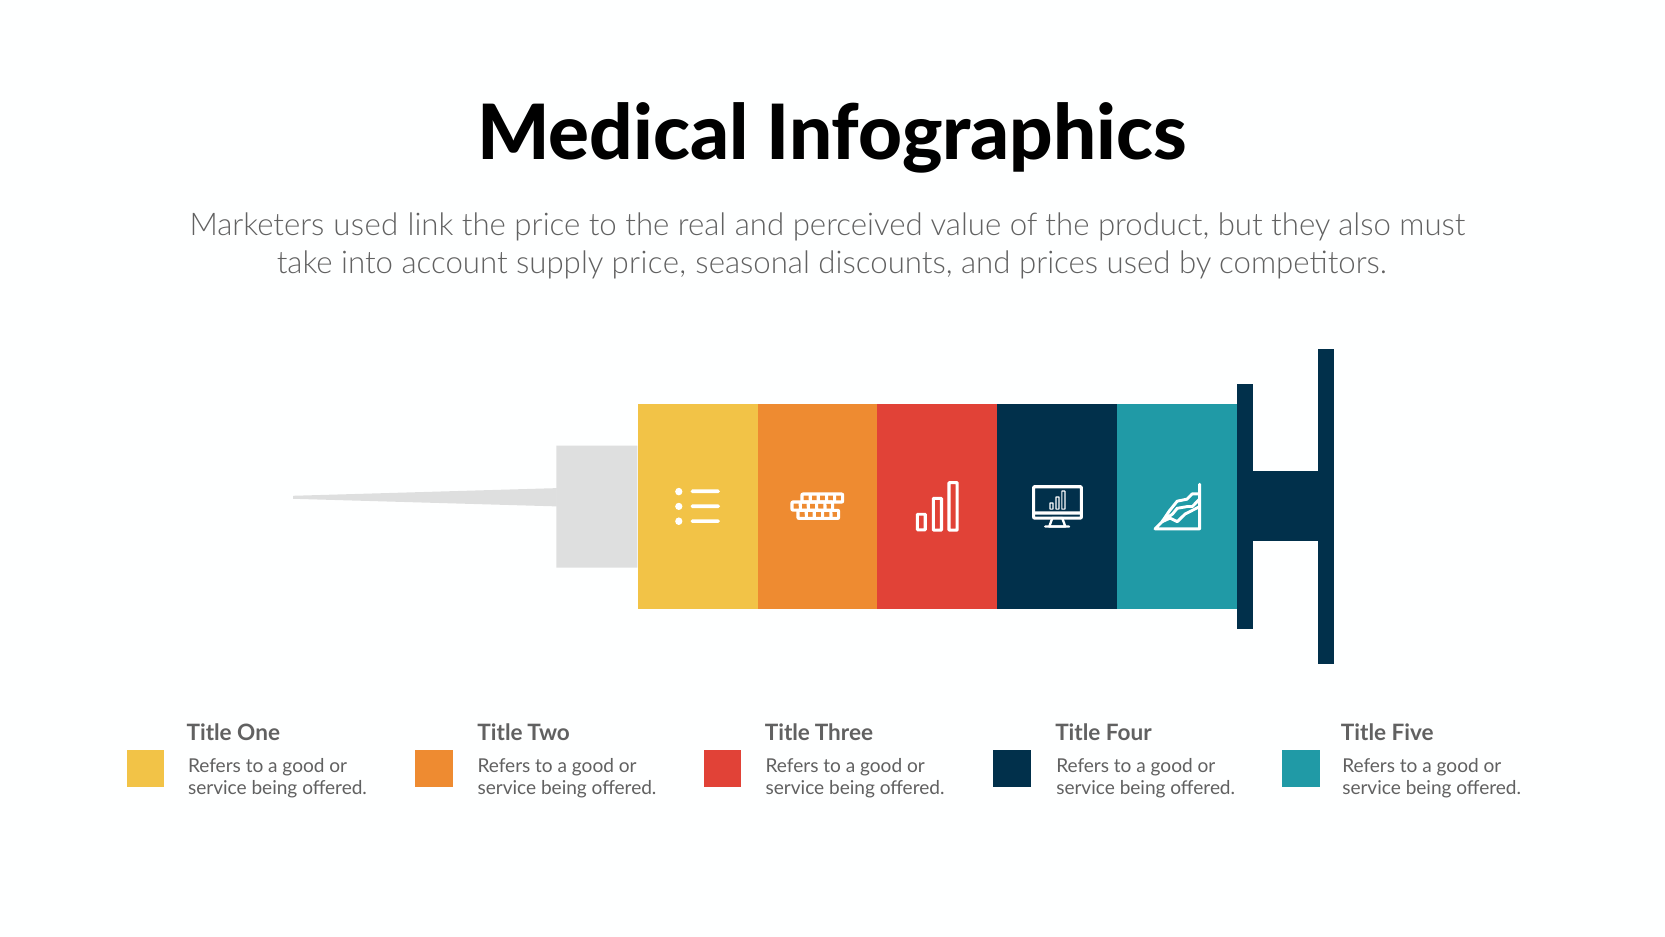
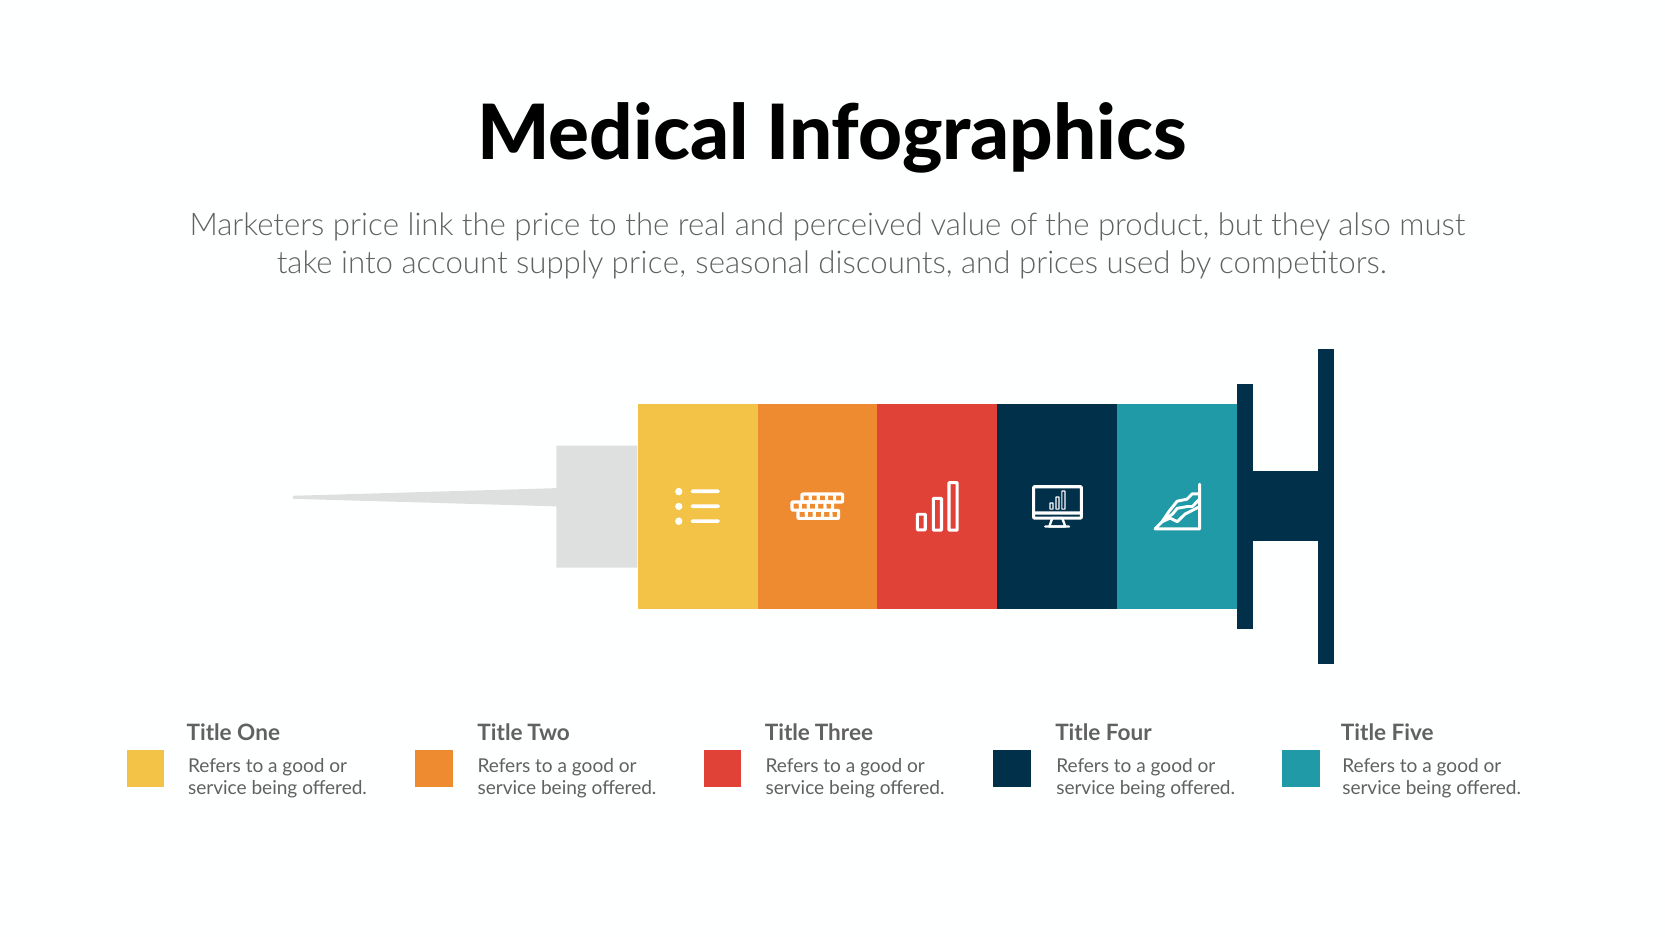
Marketers used: used -> price
